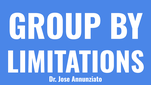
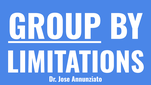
GROUP underline: none -> present
